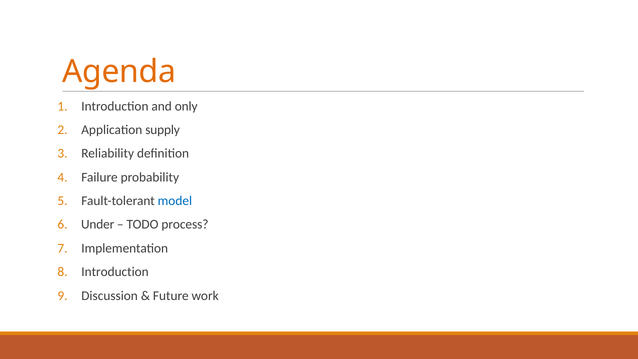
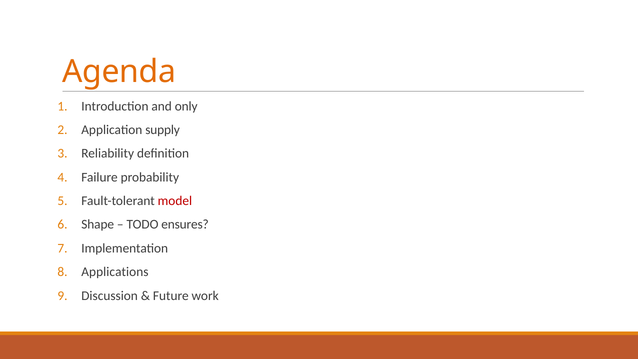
model colour: blue -> red
Under: Under -> Shape
process: process -> ensures
Introduction at (115, 272): Introduction -> Applications
